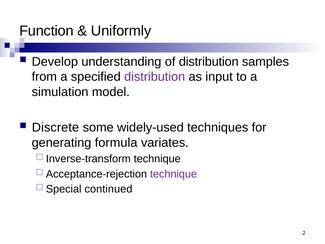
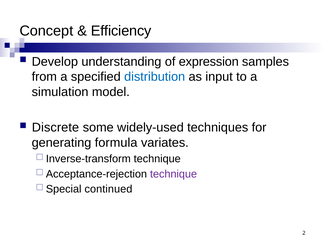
Function: Function -> Concept
Uniformly: Uniformly -> Efficiency
of distribution: distribution -> expression
distribution at (155, 77) colour: purple -> blue
